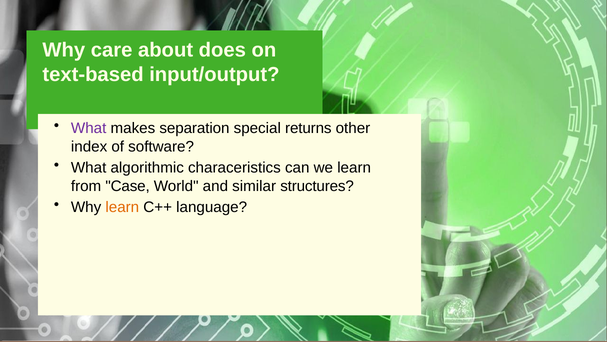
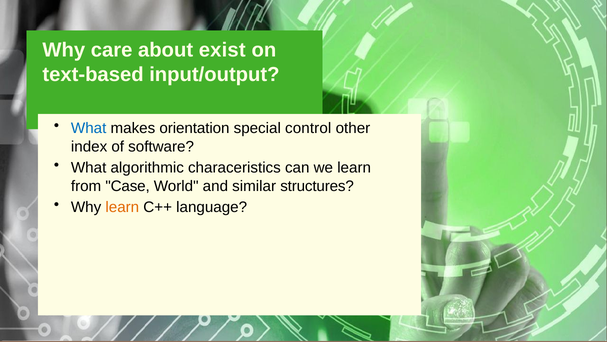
does: does -> exist
What at (89, 128) colour: purple -> blue
separation: separation -> orientation
returns: returns -> control
